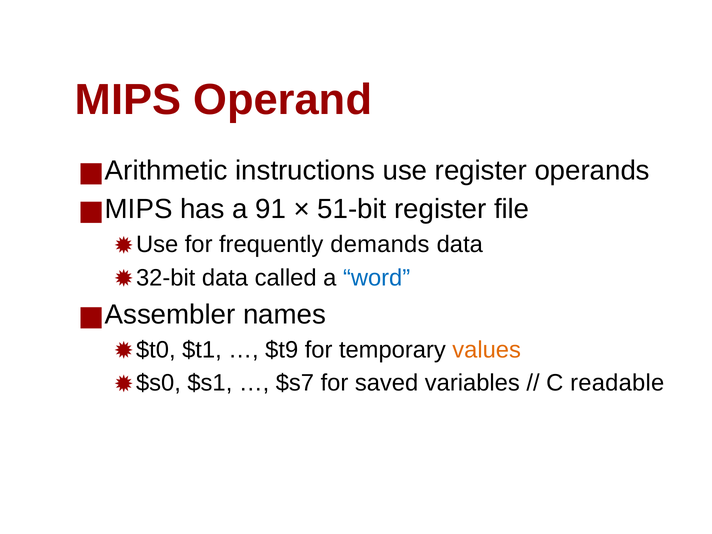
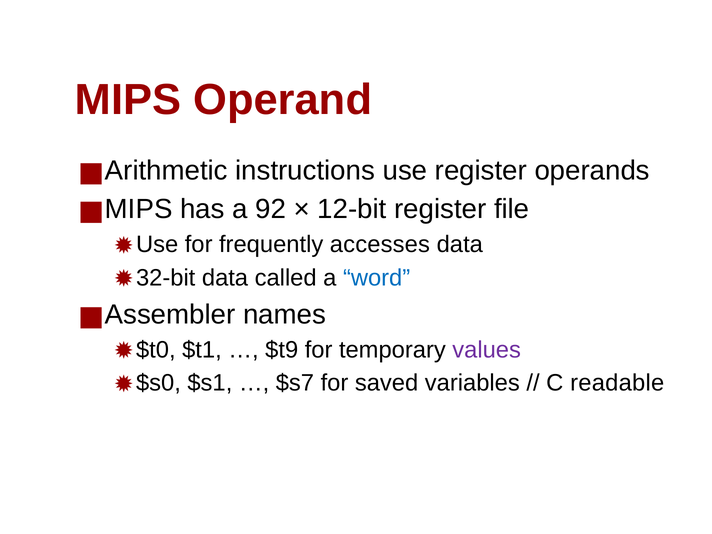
91: 91 -> 92
51-bit: 51-bit -> 12-bit
demands: demands -> accesses
values colour: orange -> purple
